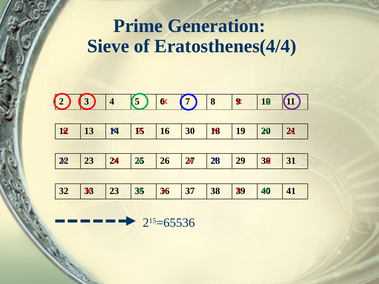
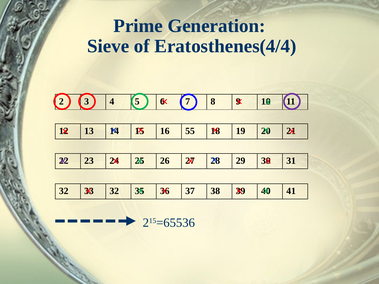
16 30: 30 -> 55
23 at (114, 191): 23 -> 32
